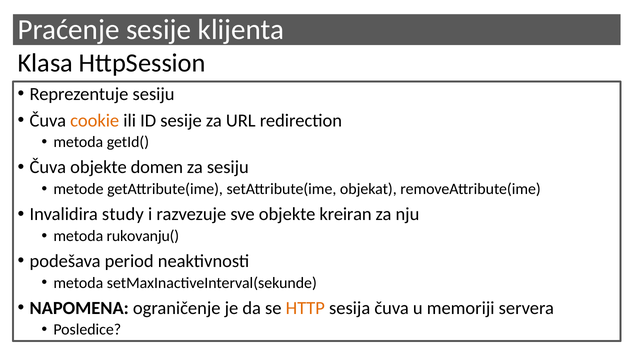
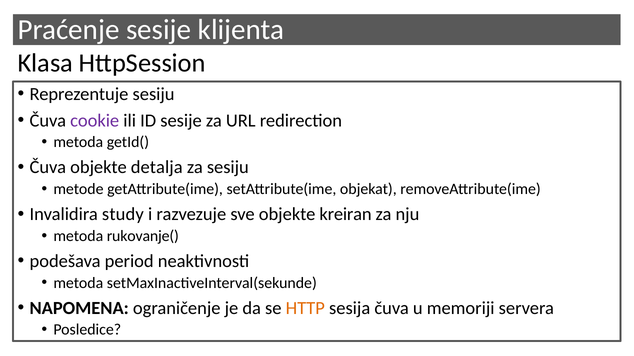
cookie colour: orange -> purple
domen: domen -> detalja
rukovanju(: rukovanju( -> rukovanje(
